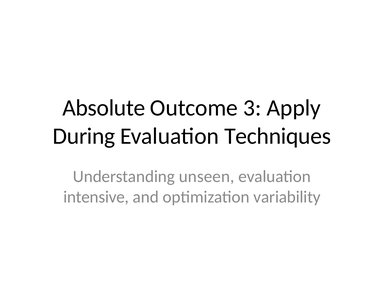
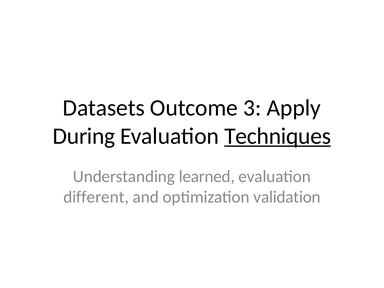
Absolute: Absolute -> Datasets
Techniques underline: none -> present
unseen: unseen -> learned
intensive: intensive -> different
variability: variability -> validation
